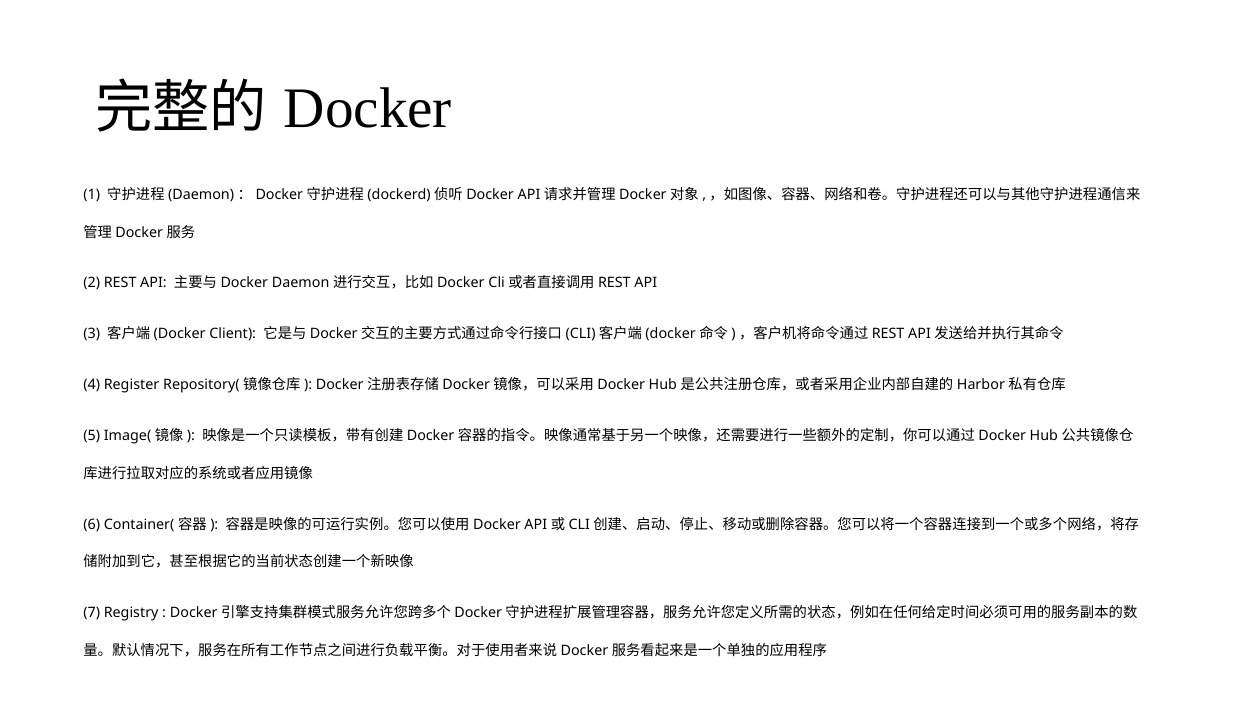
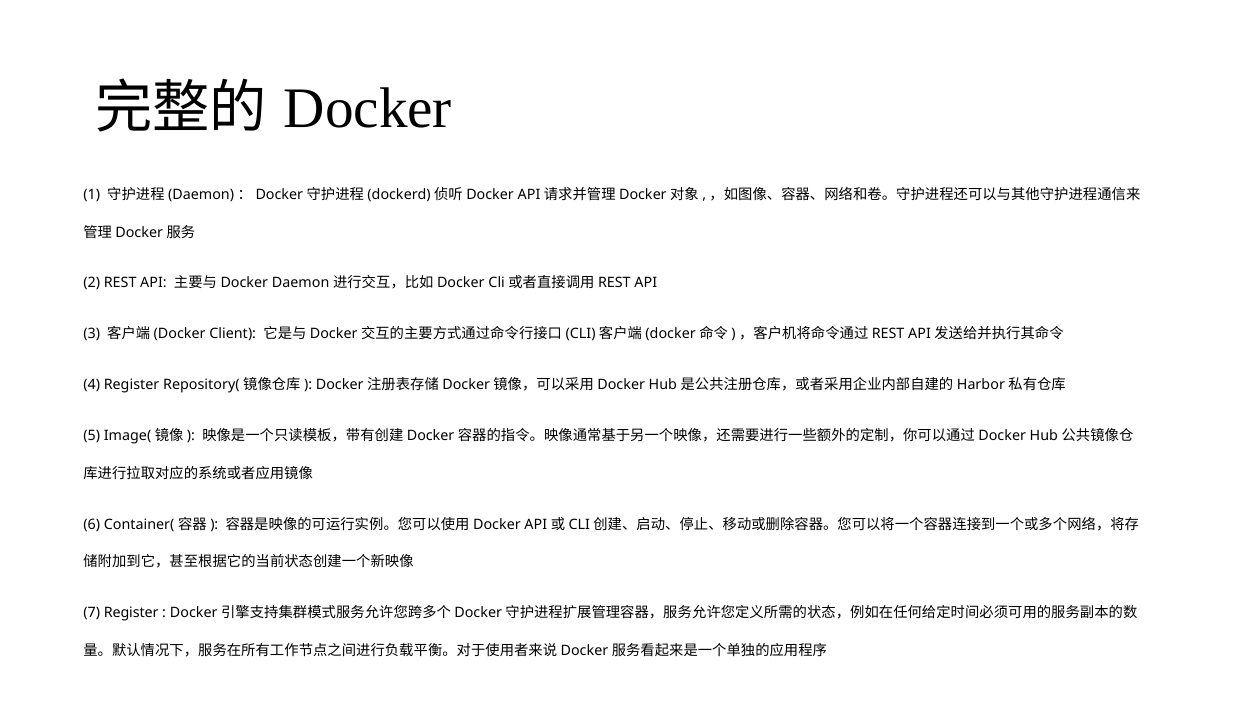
7 Registry: Registry -> Register
